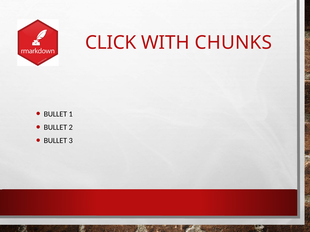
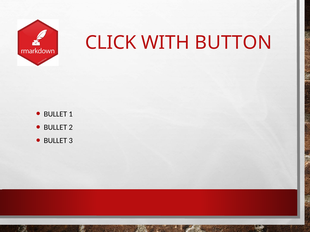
CHUNKS: CHUNKS -> BUTTON
